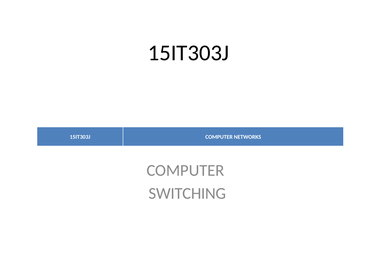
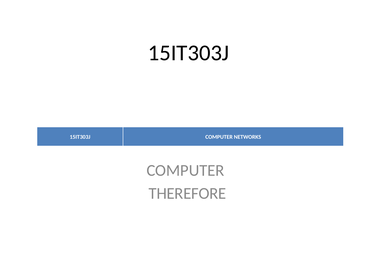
SWITCHING: SWITCHING -> THEREFORE
